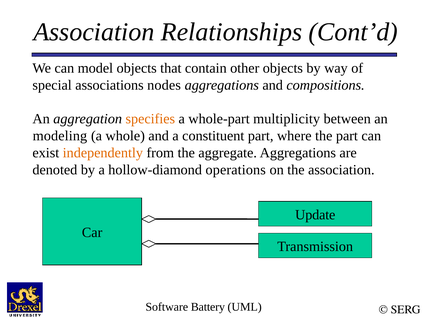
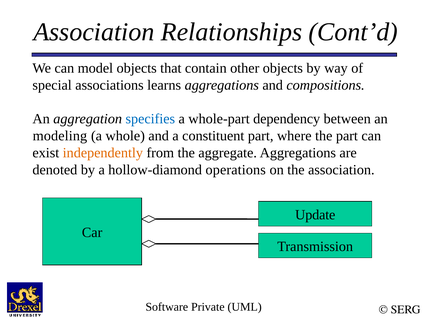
nodes: nodes -> learns
specifies colour: orange -> blue
multiplicity: multiplicity -> dependency
Battery: Battery -> Private
